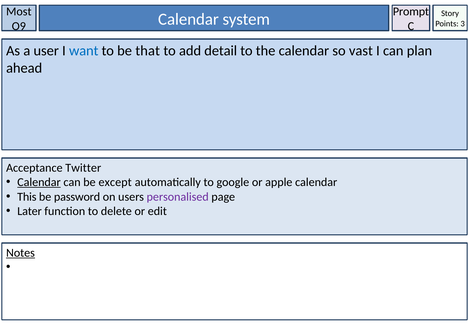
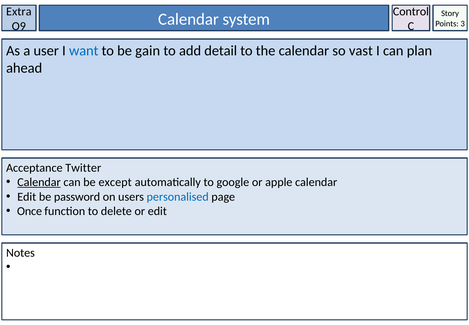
Most: Most -> Extra
Prompt: Prompt -> Control
that: that -> gain
This at (27, 197): This -> Edit
personalised colour: purple -> blue
Later: Later -> Once
Notes underline: present -> none
